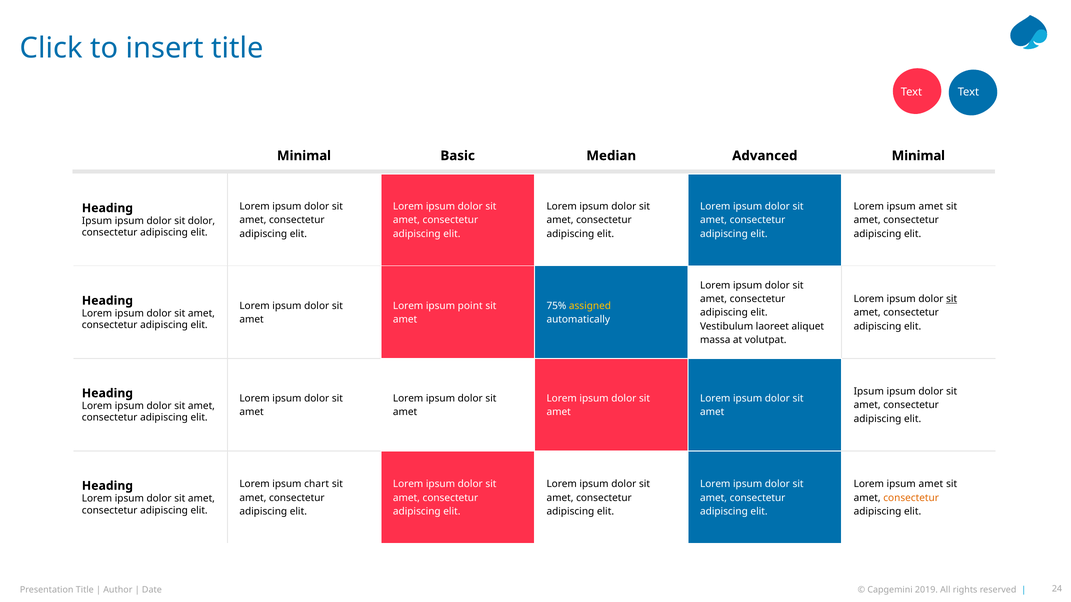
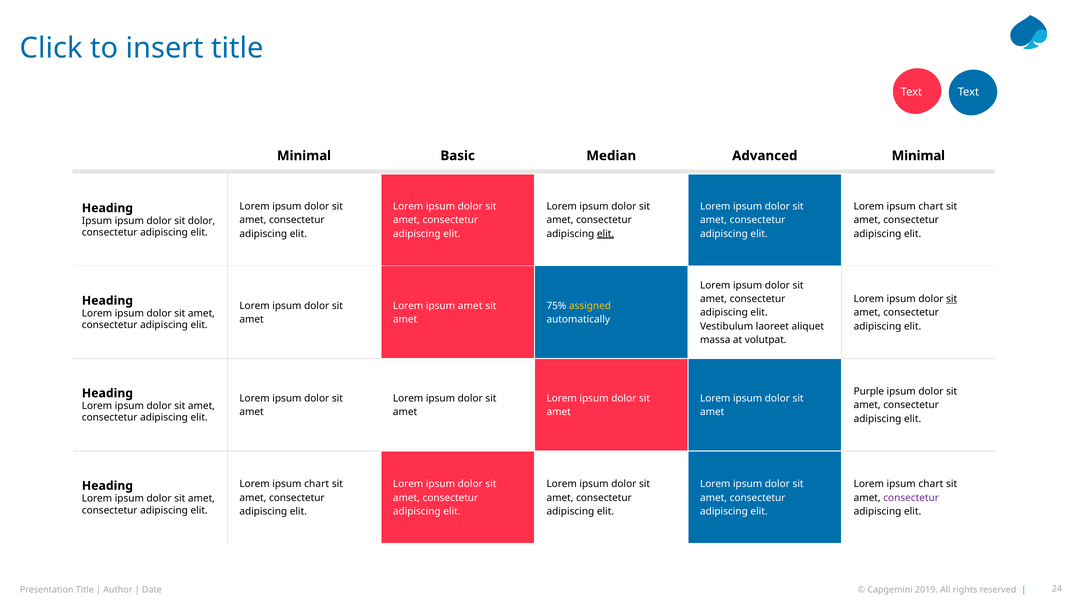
amet at (931, 207): amet -> chart
elit at (606, 234) underline: none -> present
ipsum point: point -> amet
Ipsum at (869, 392): Ipsum -> Purple
amet at (931, 484): amet -> chart
consectetur at (911, 498) colour: orange -> purple
